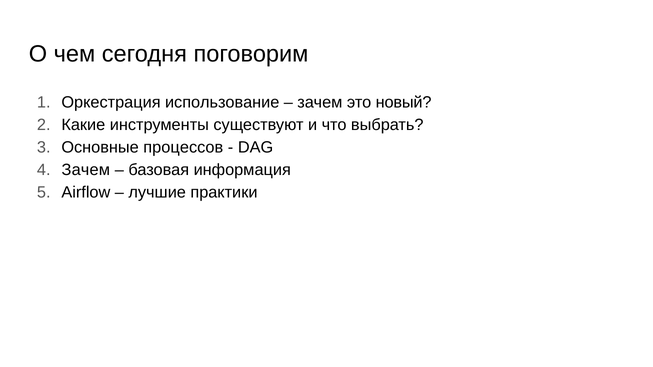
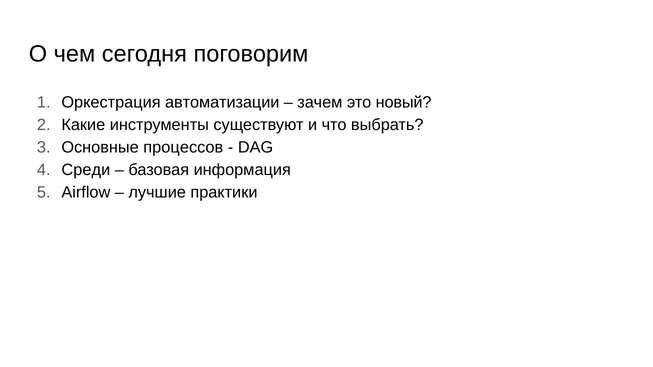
использование: использование -> автоматизации
Зачем at (86, 170): Зачем -> Среди
